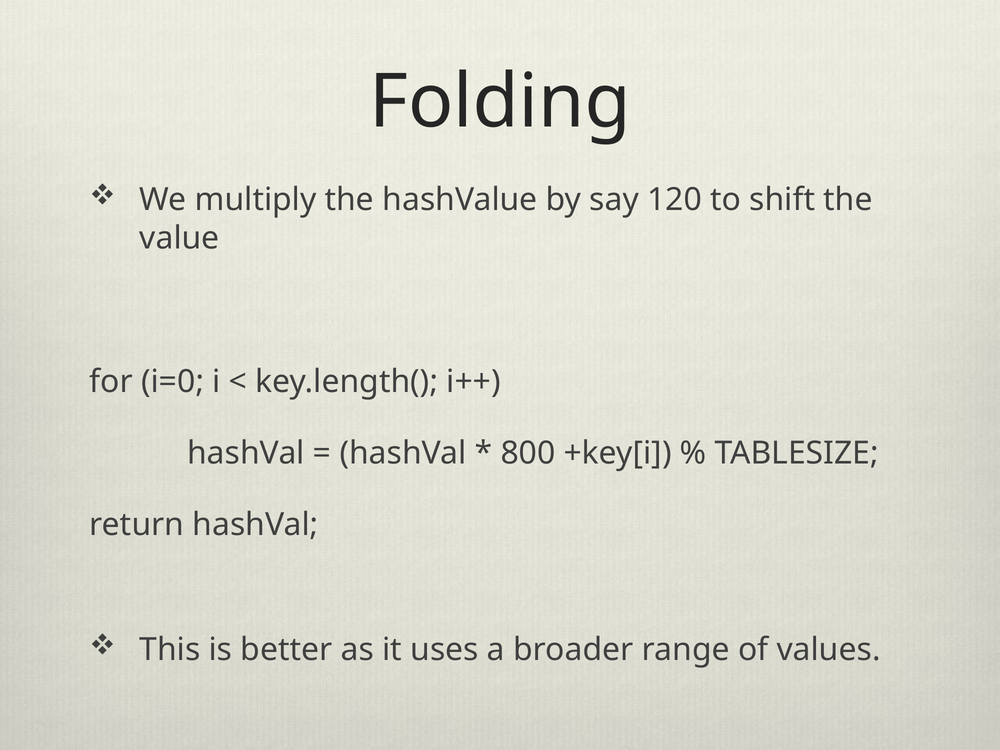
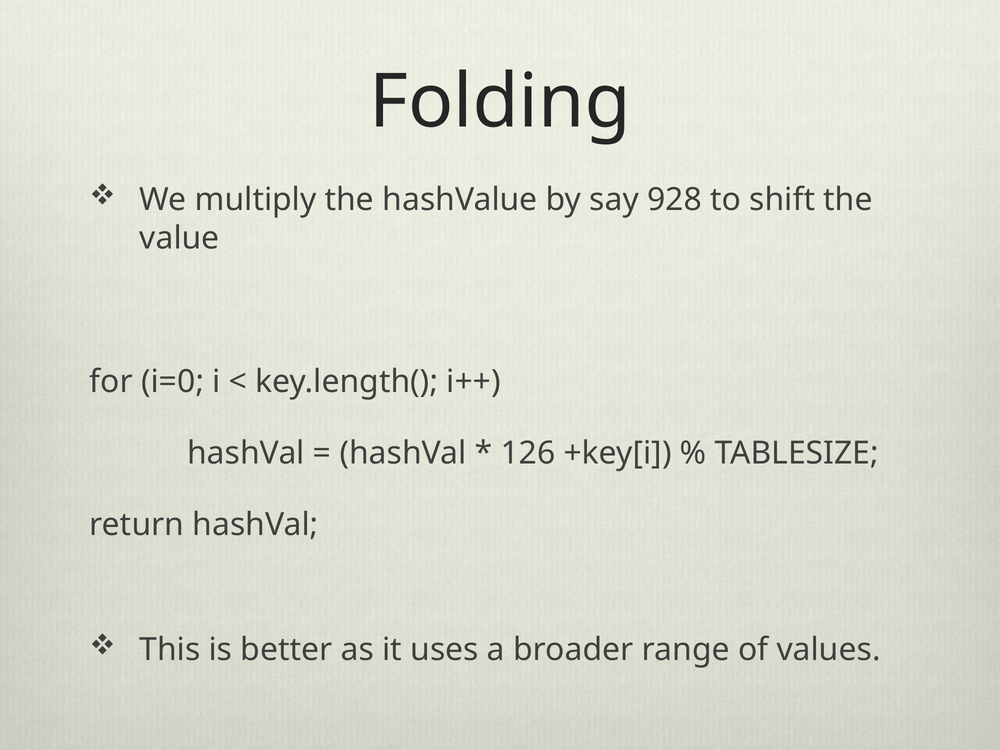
120: 120 -> 928
800: 800 -> 126
